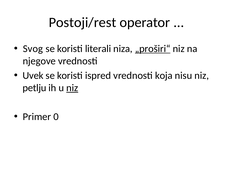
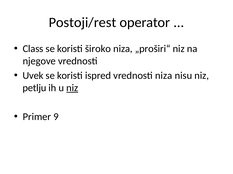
Svog: Svog -> Class
literali: literali -> široko
„proširi“ underline: present -> none
vrednosti koja: koja -> niza
0: 0 -> 9
